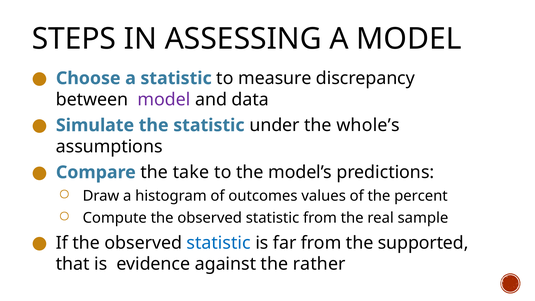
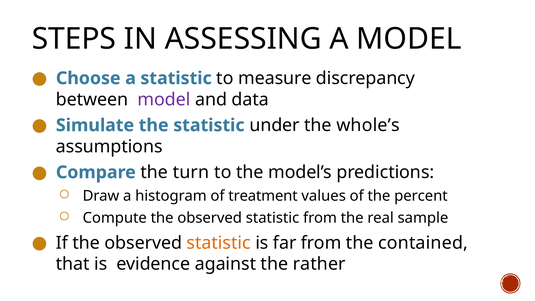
take: take -> turn
outcomes: outcomes -> treatment
statistic at (219, 243) colour: blue -> orange
supported: supported -> contained
